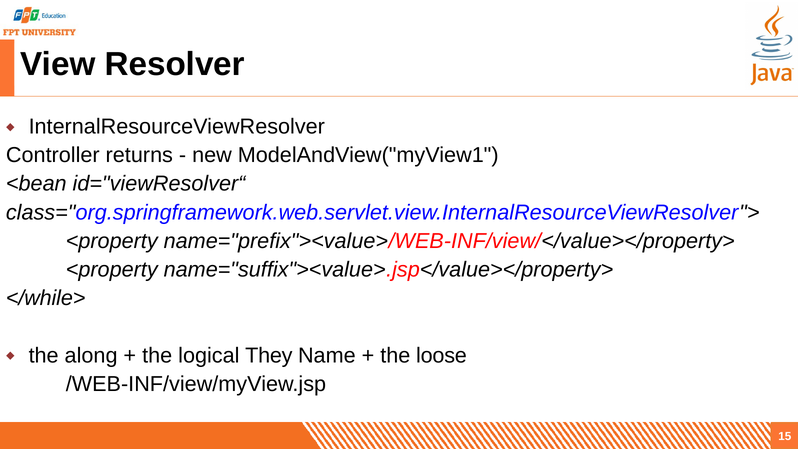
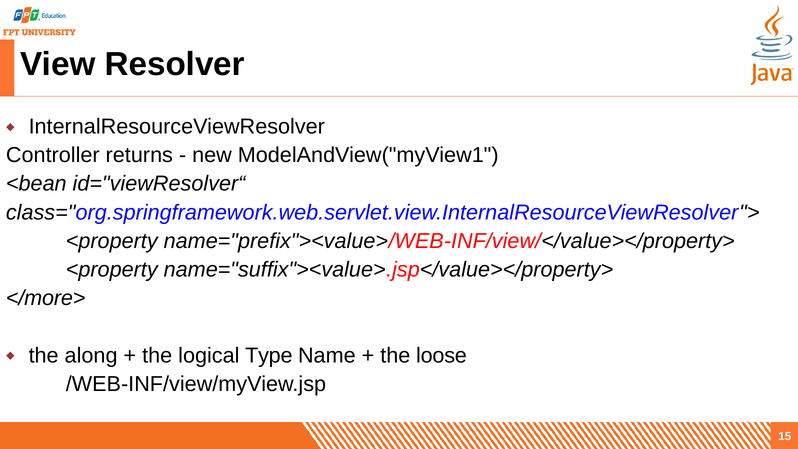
</while>: </while> -> </more>
They: They -> Type
